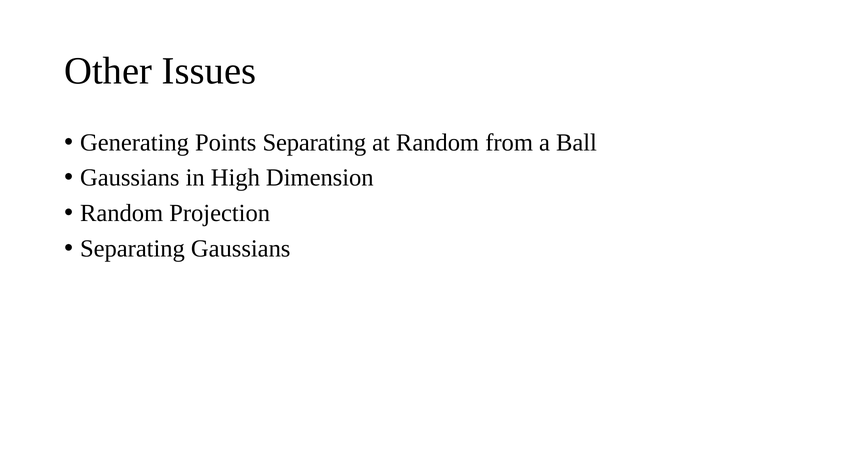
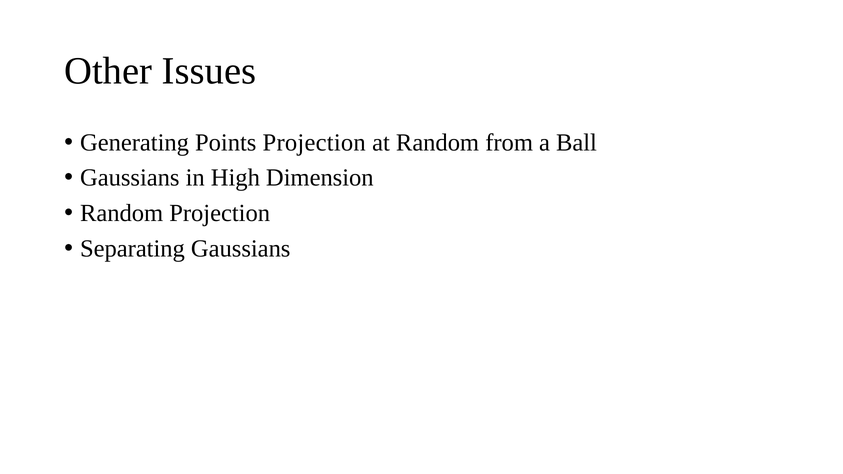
Points Separating: Separating -> Projection
